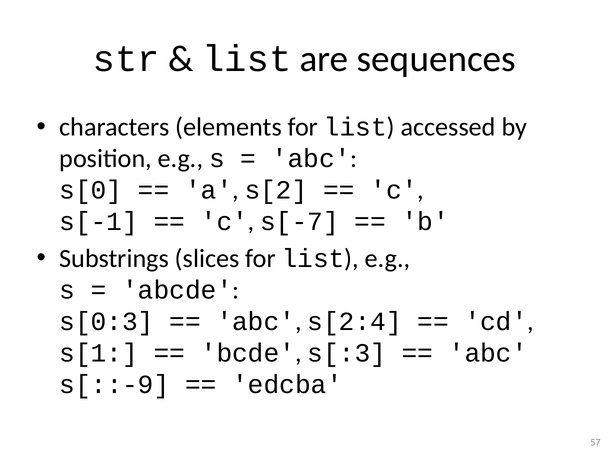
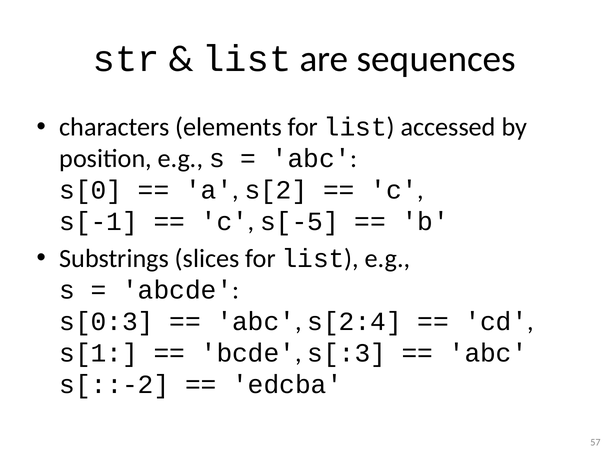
s[-7: s[-7 -> s[-5
s[::-9: s[::-9 -> s[::-2
